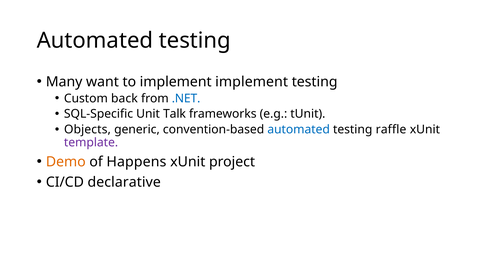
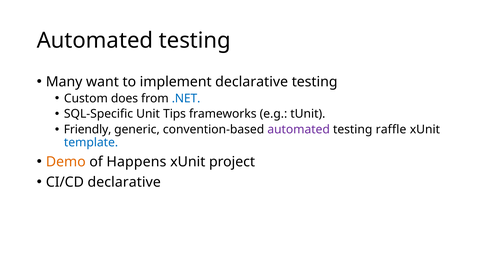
implement implement: implement -> declarative
back: back -> does
Talk: Talk -> Tips
Objects: Objects -> Friendly
automated at (299, 129) colour: blue -> purple
template colour: purple -> blue
